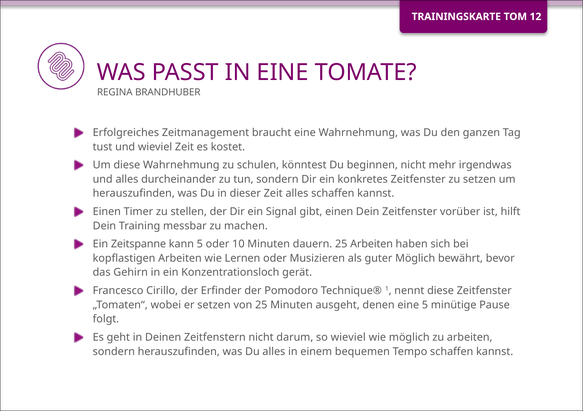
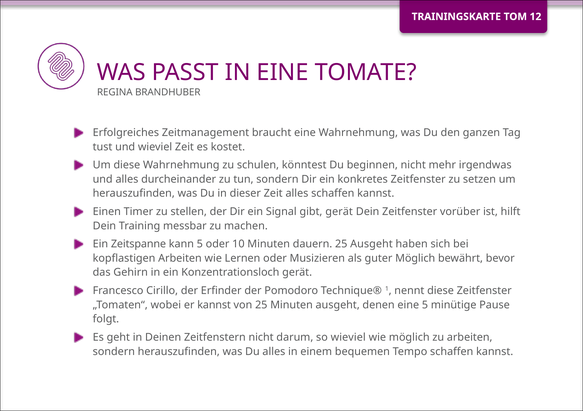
gibt einen: einen -> gerät
25 Arbeiten: Arbeiten -> Ausgeht
er setzen: setzen -> kannst
